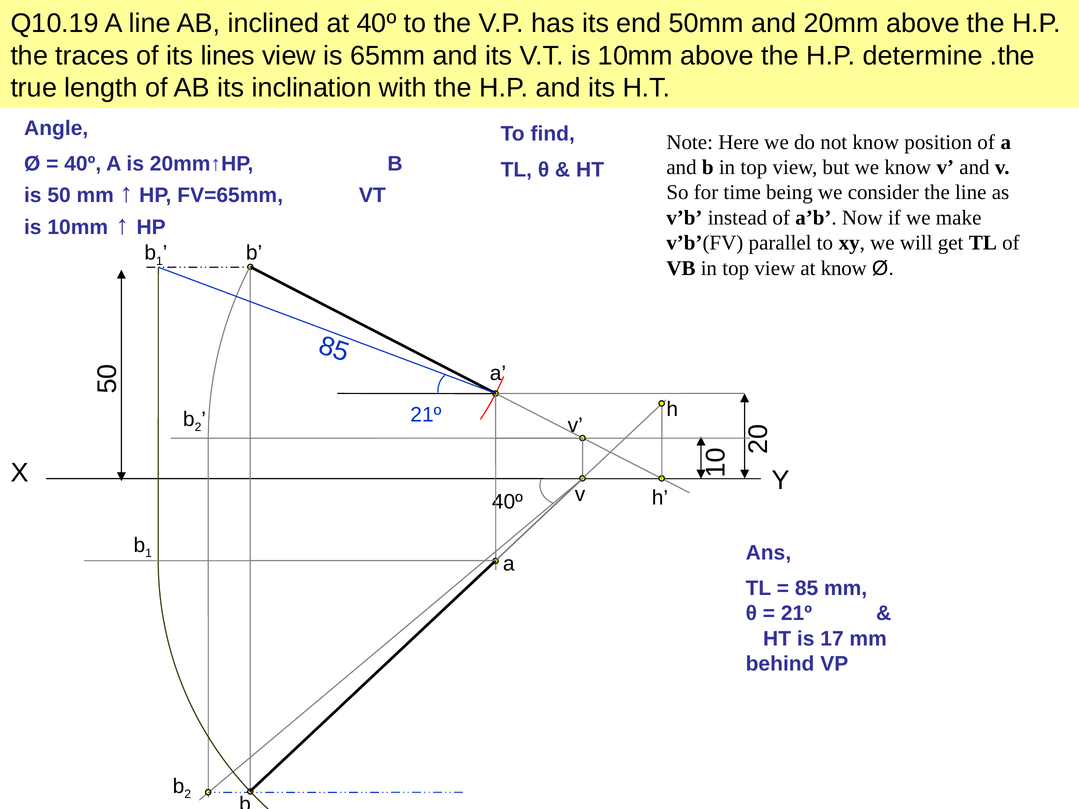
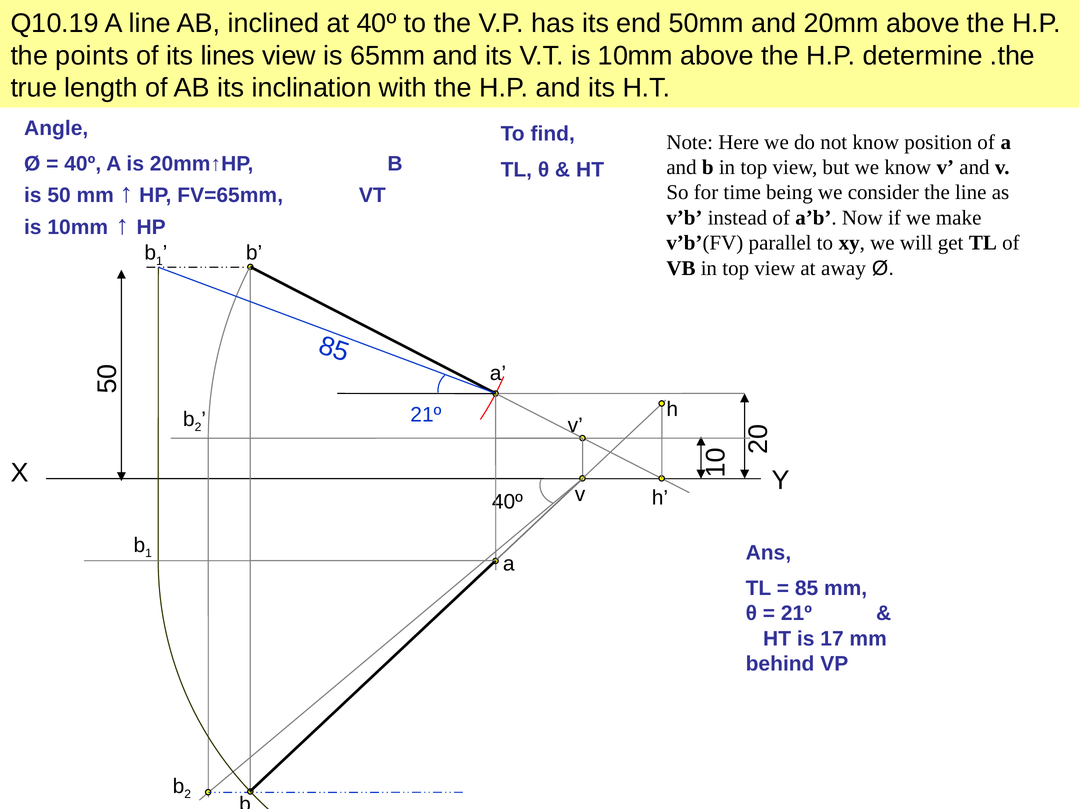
traces: traces -> points
at know: know -> away
